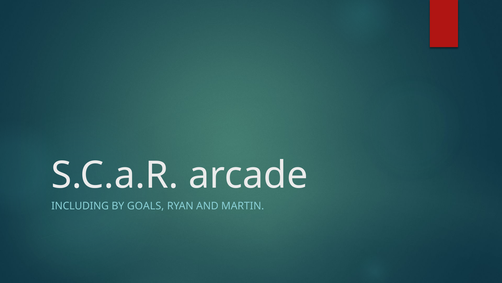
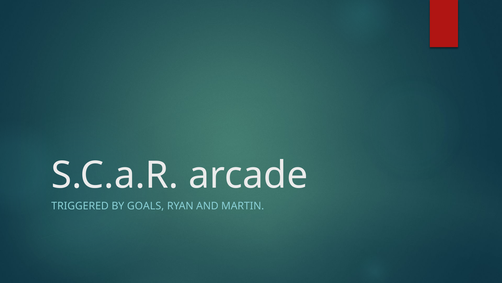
INCLUDING: INCLUDING -> TRIGGERED
